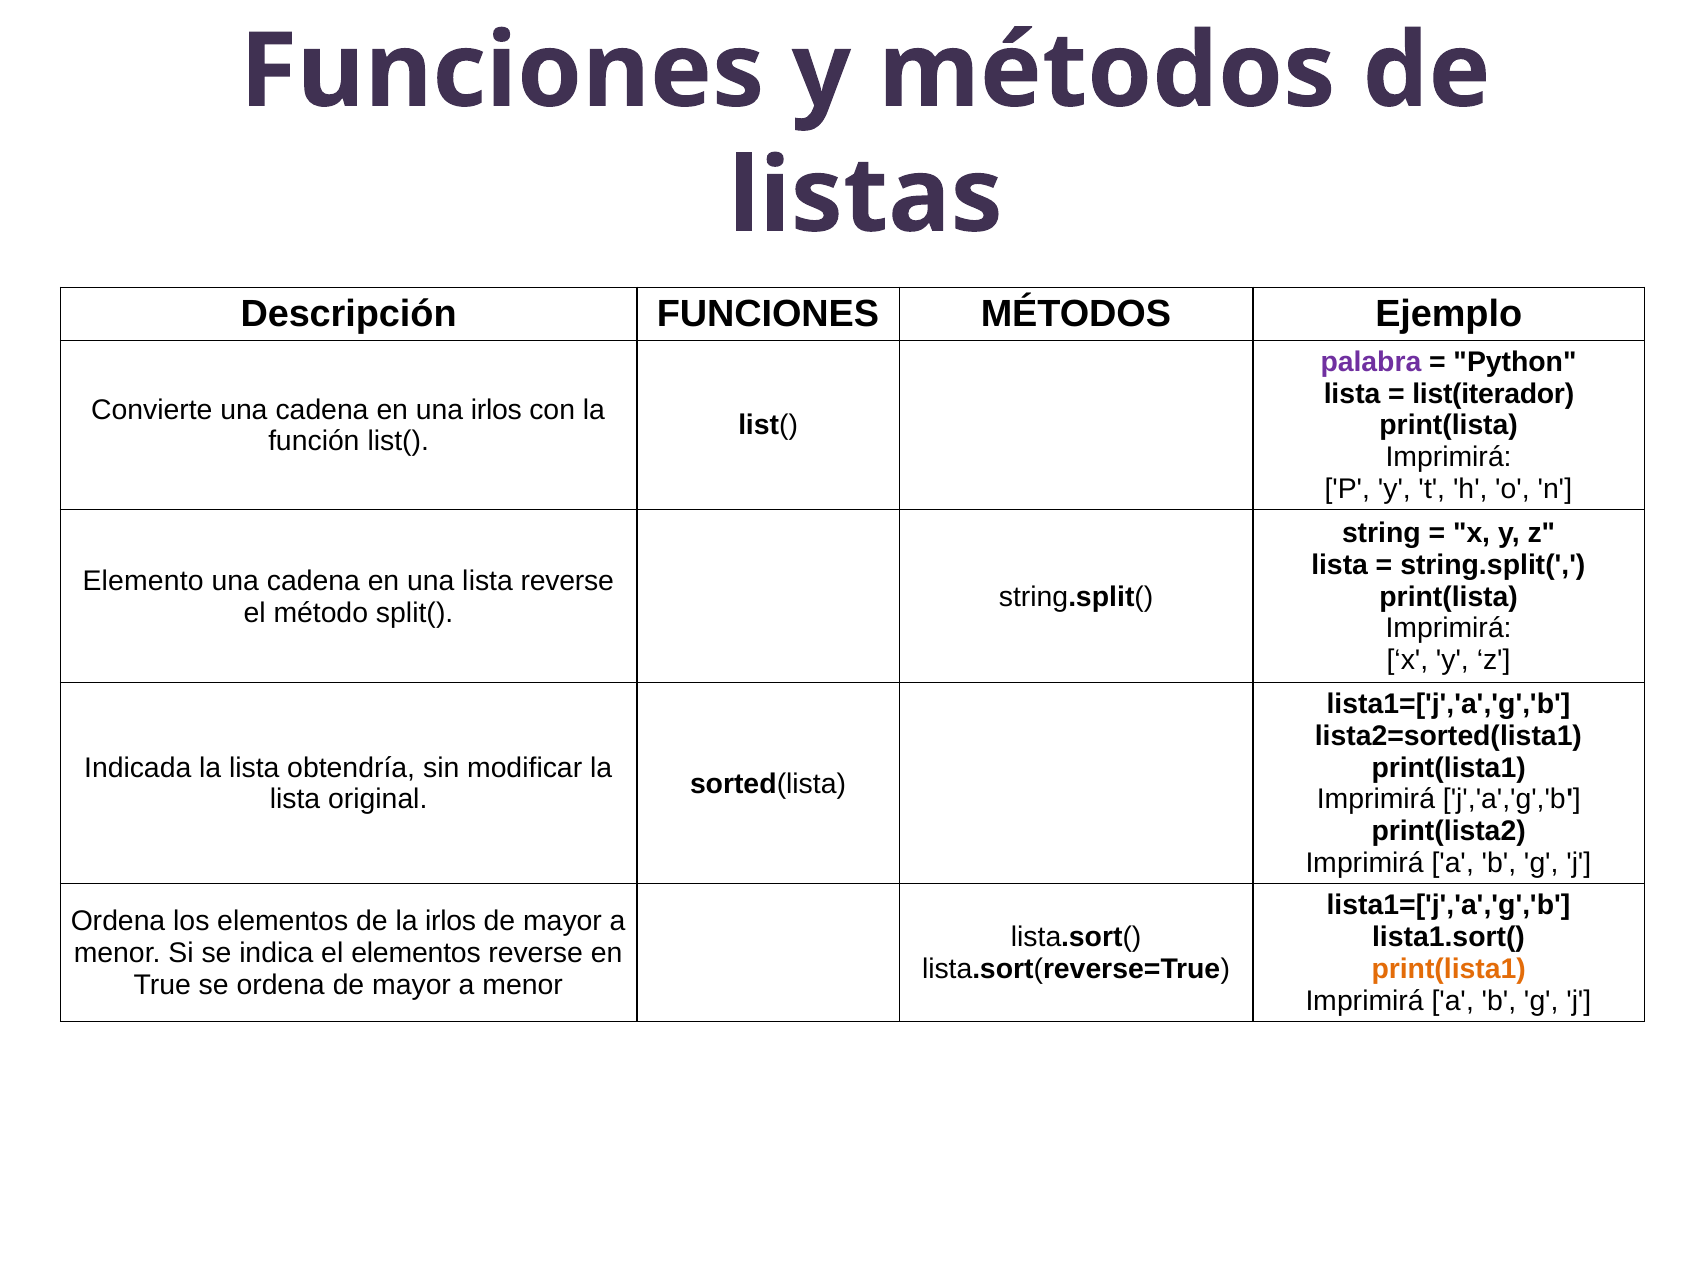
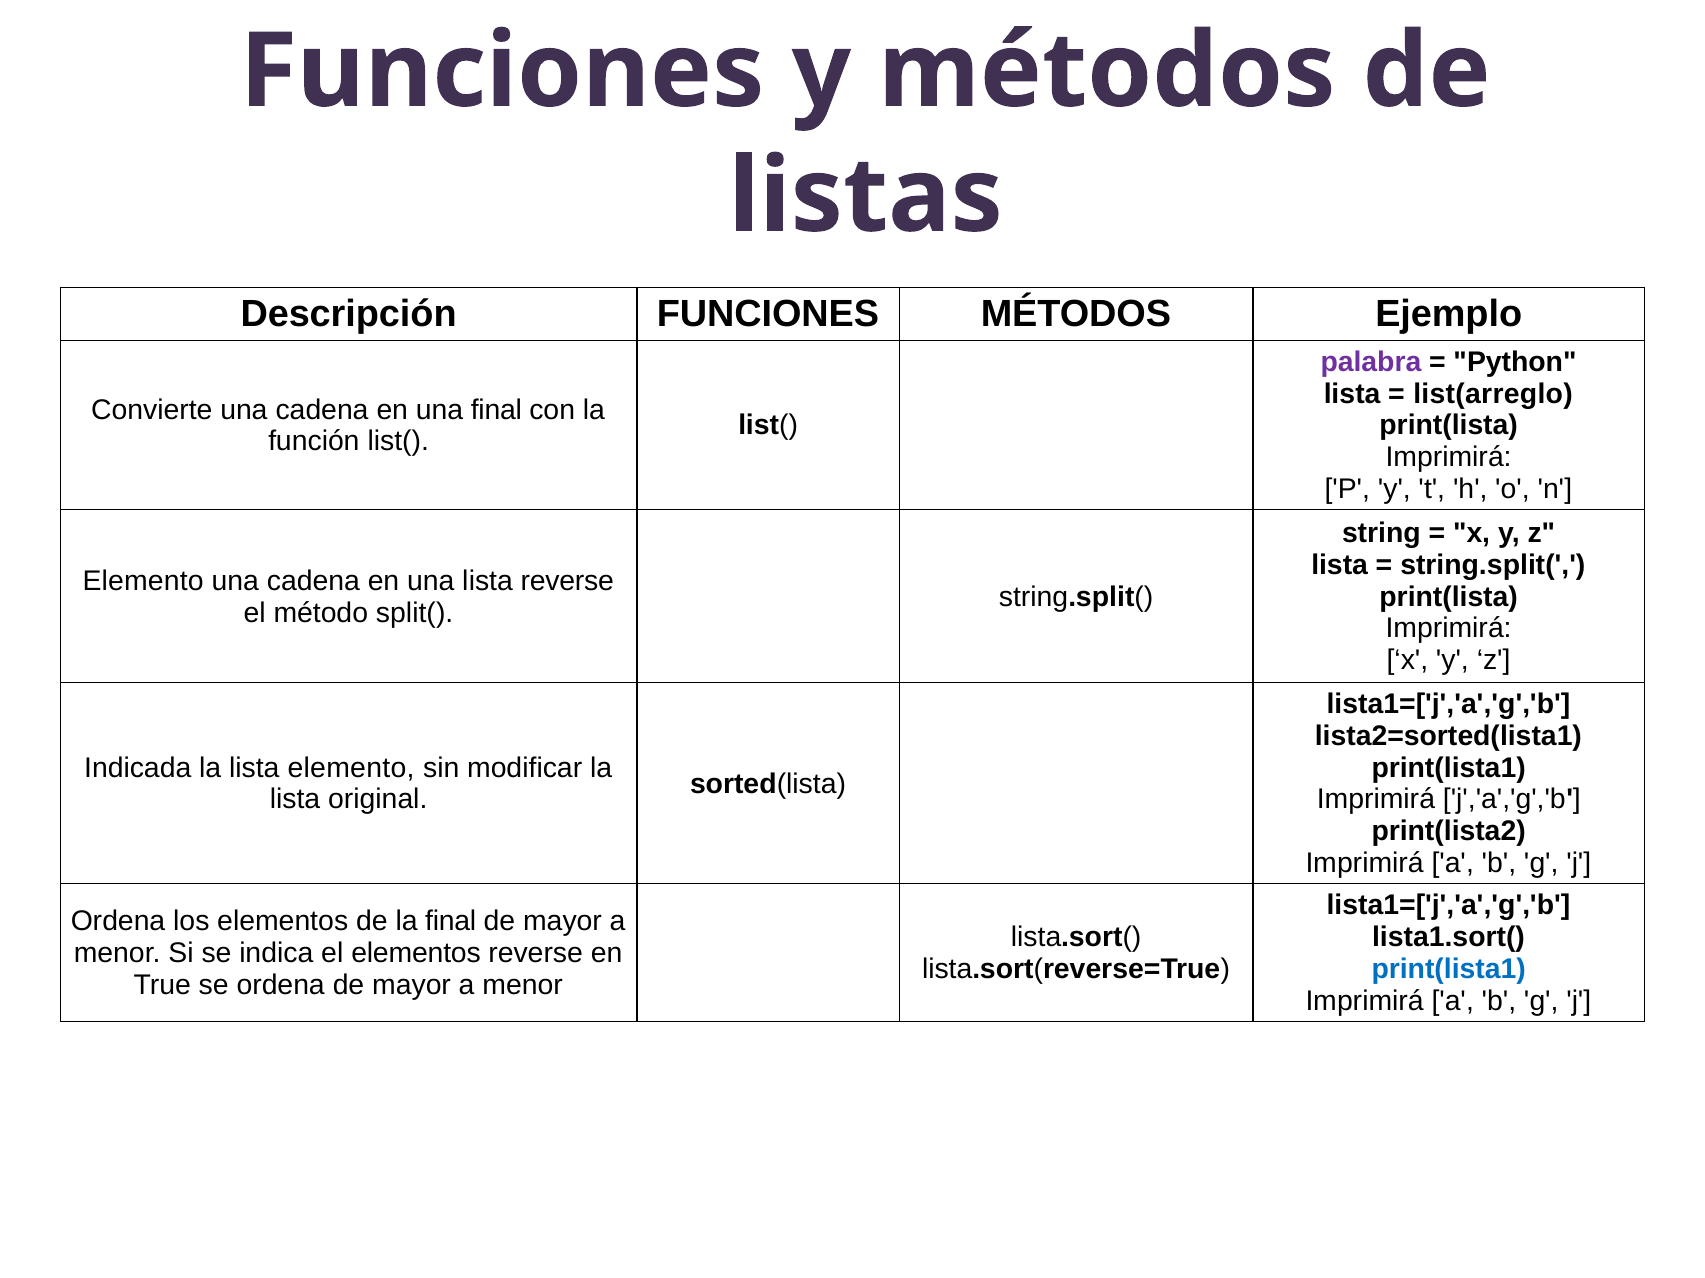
list(iterador: list(iterador -> list(arreglo
una irlos: irlos -> final
lista obtendría: obtendría -> elemento
la irlos: irlos -> final
print(lista1 at (1449, 970) colour: orange -> blue
